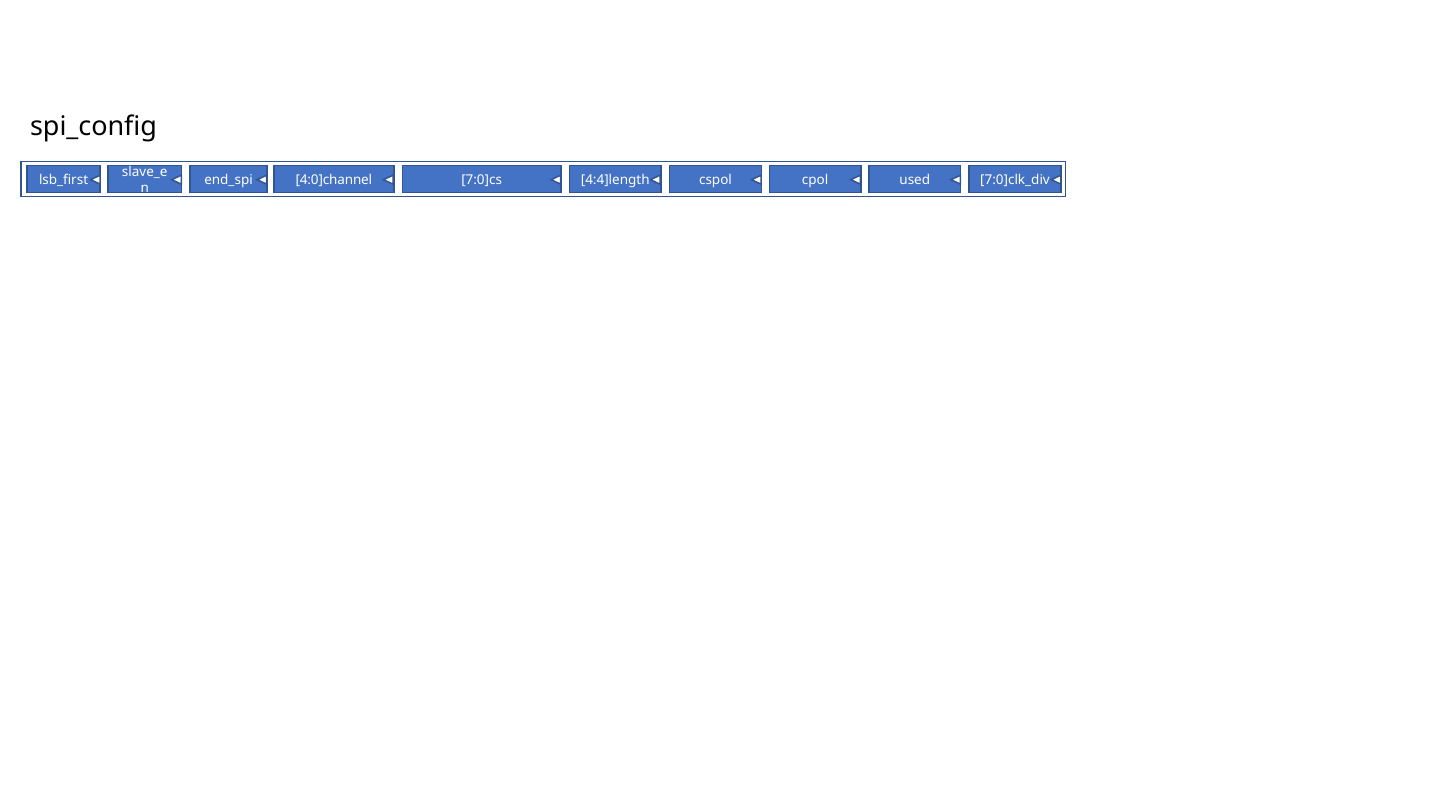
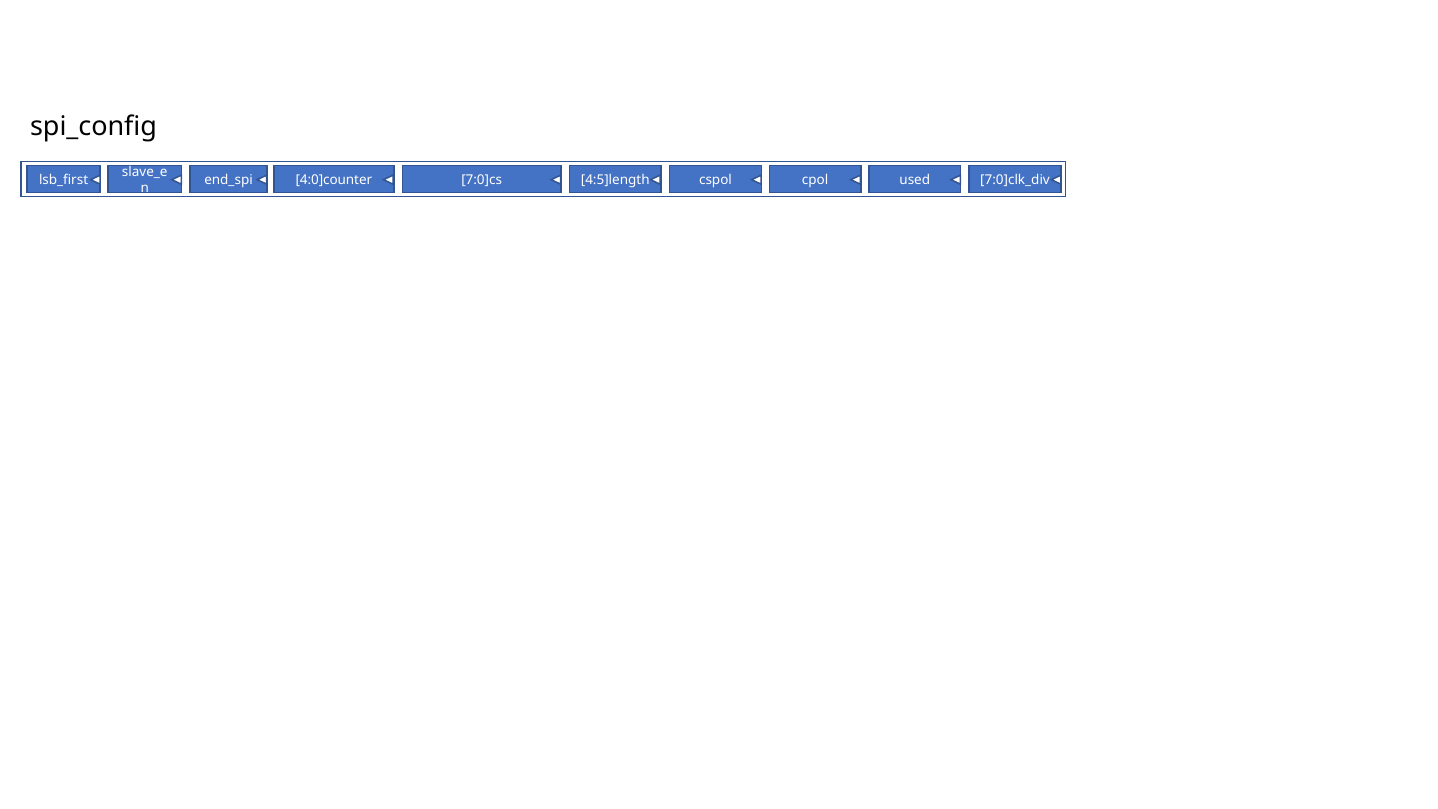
4:0]channel: 4:0]channel -> 4:0]counter
4:4]length: 4:4]length -> 4:5]length
